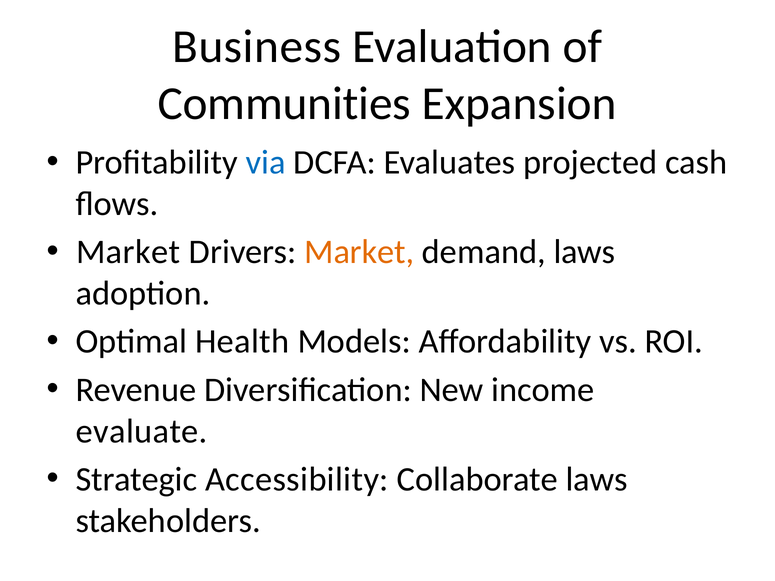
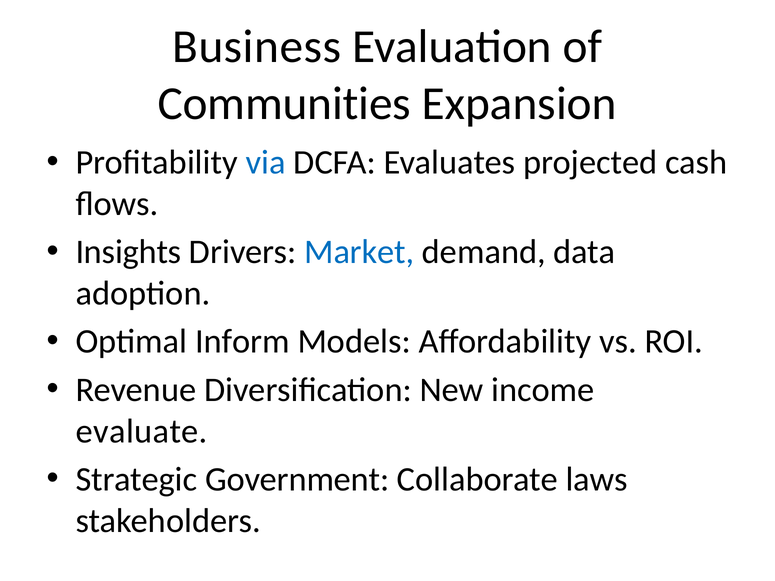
Market at (128, 252): Market -> Insights
Market at (359, 252) colour: orange -> blue
demand laws: laws -> data
Health: Health -> Inform
Accessibility: Accessibility -> Government
